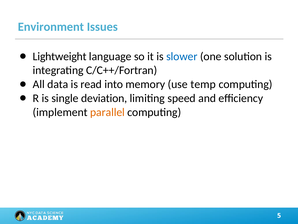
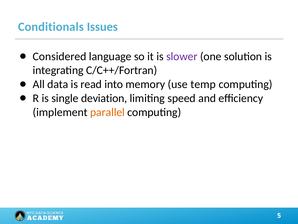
Environment: Environment -> Conditionals
Lightweight: Lightweight -> Considered
slower colour: blue -> purple
